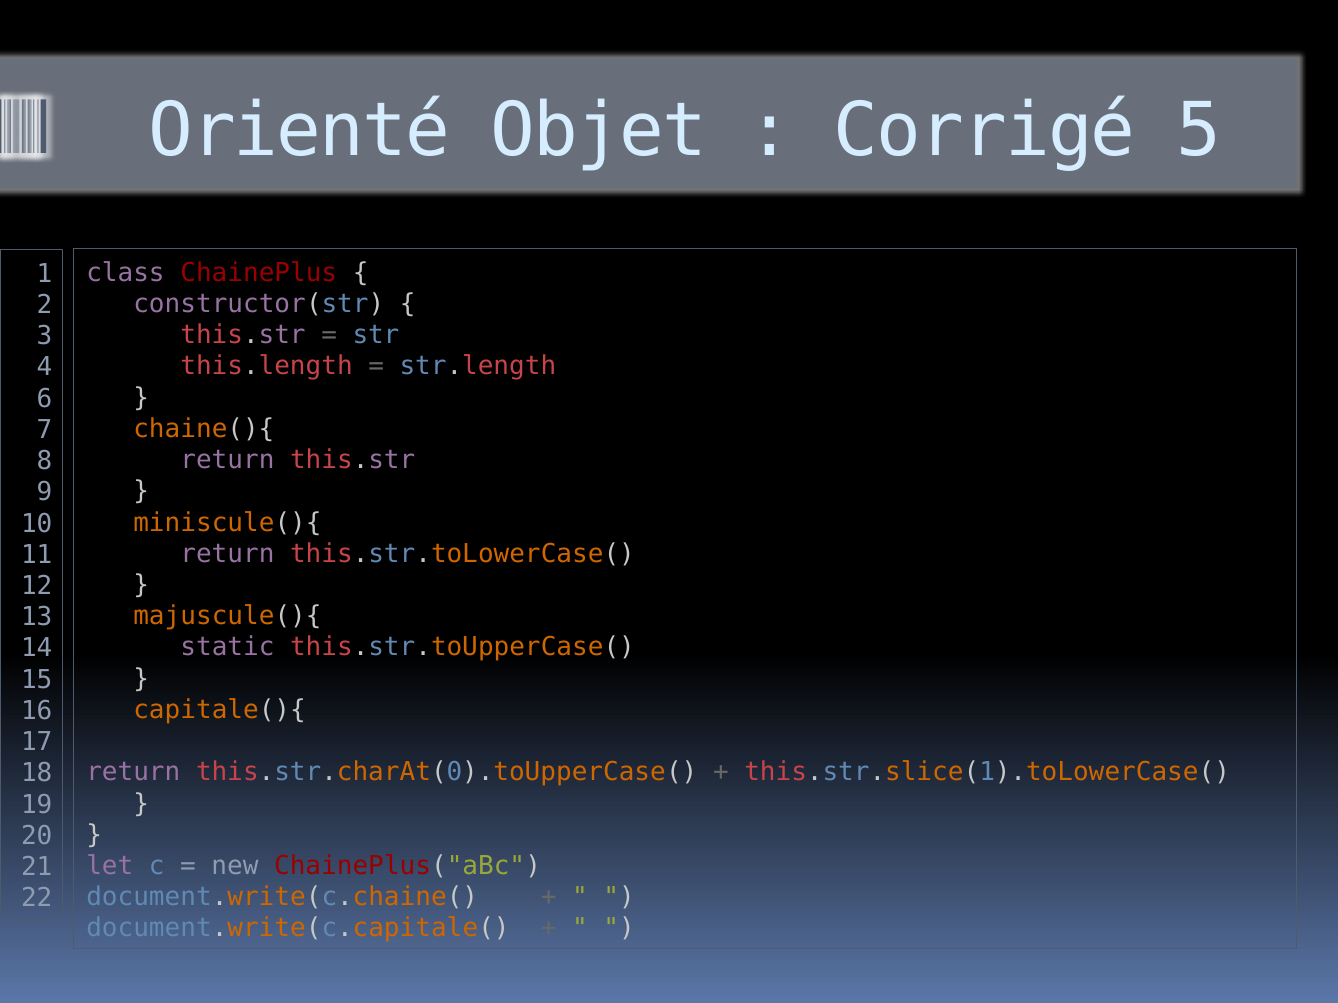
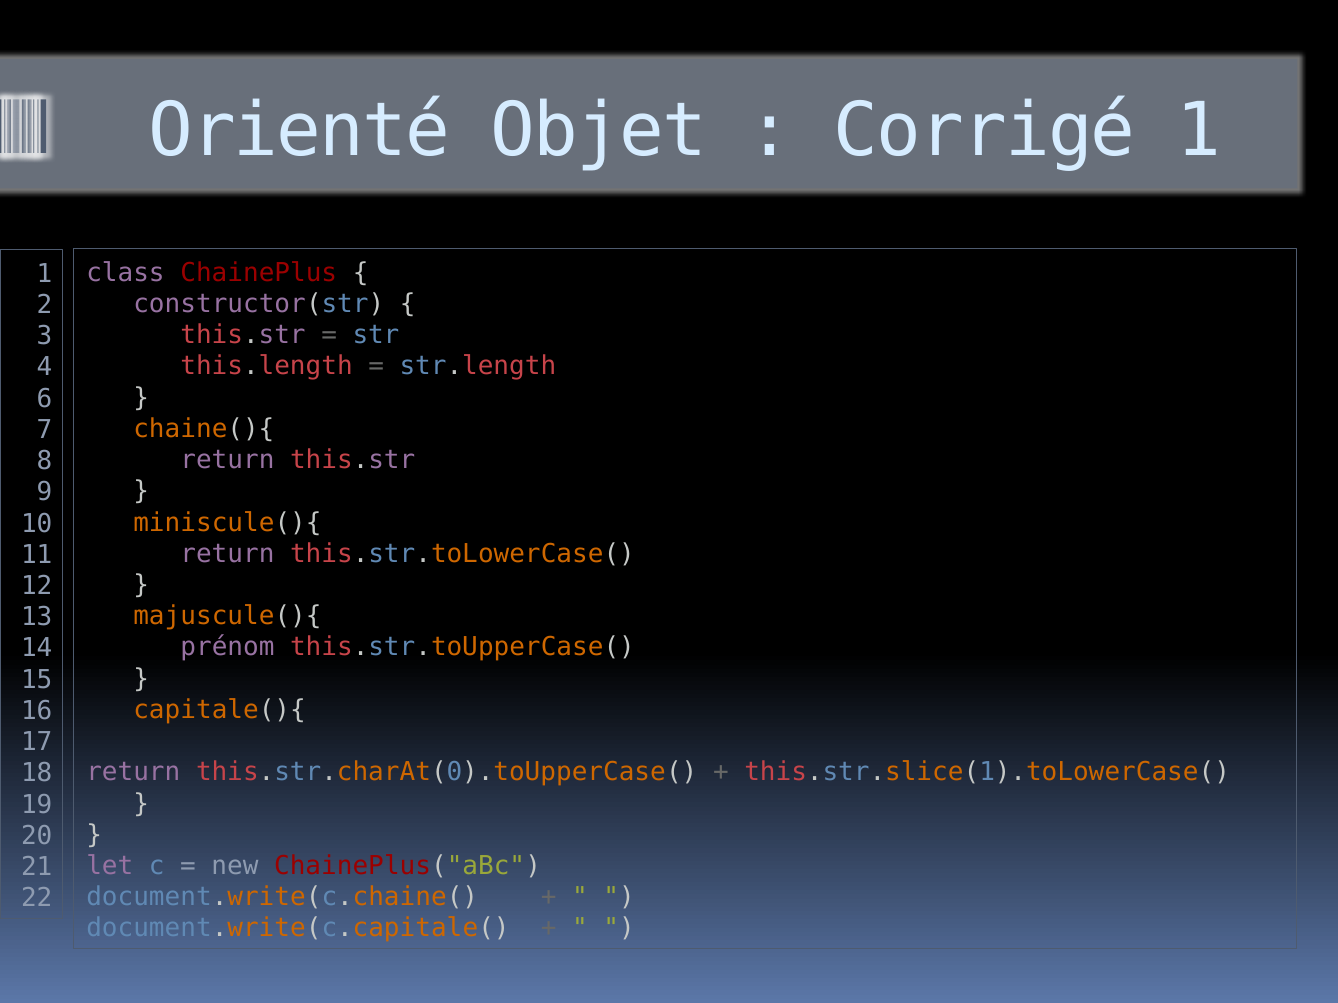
Corrigé 5: 5 -> 1
static: static -> prénom
